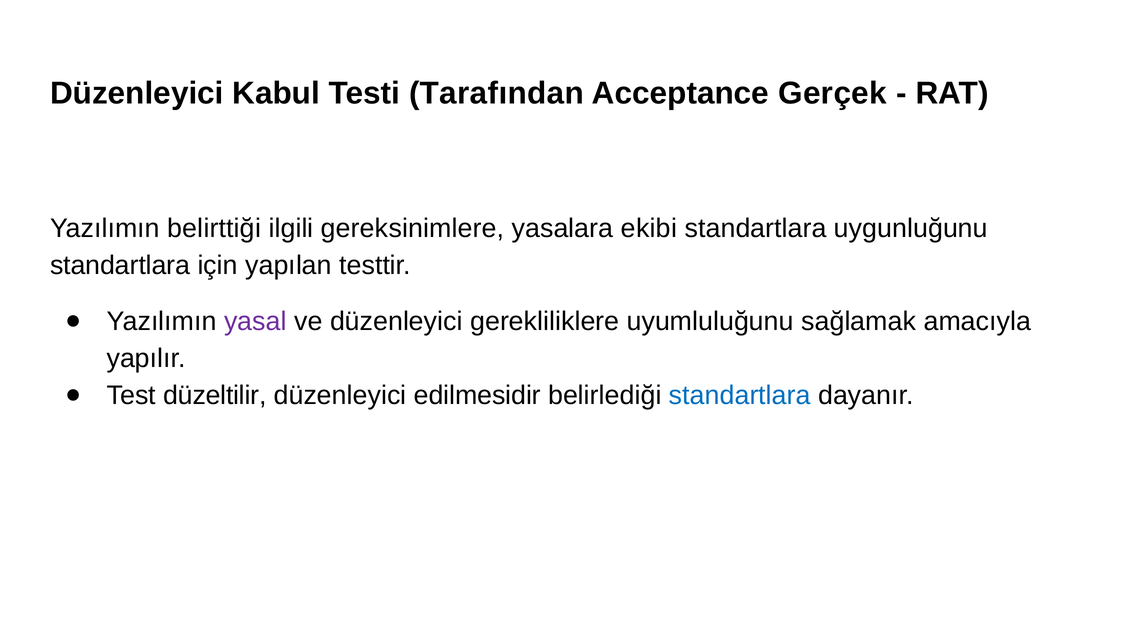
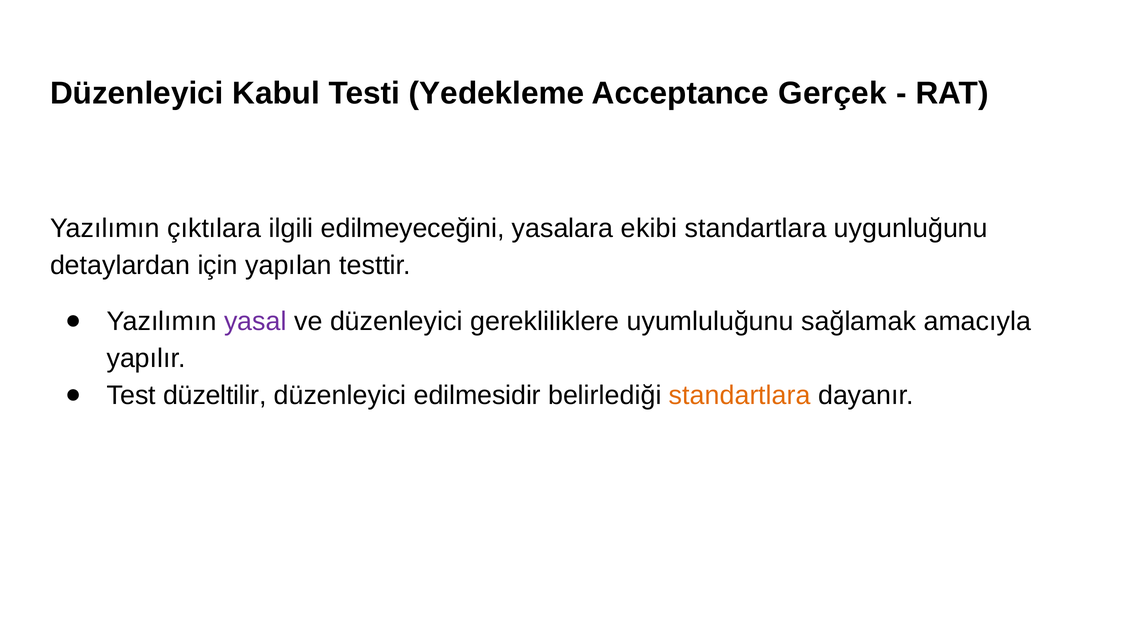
Tarafından: Tarafından -> Yedekleme
belirttiği: belirttiği -> çıktılara
gereksinimlere: gereksinimlere -> edilmeyeceğini
standartlara at (120, 265): standartlara -> detaylardan
standartlara at (740, 395) colour: blue -> orange
